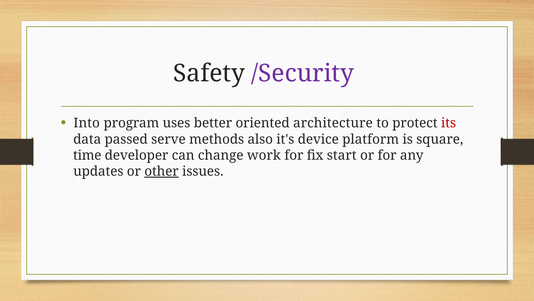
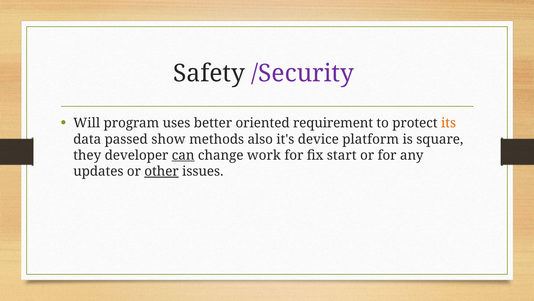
Into: Into -> Will
architecture: architecture -> requirement
its colour: red -> orange
serve: serve -> show
time: time -> they
can underline: none -> present
